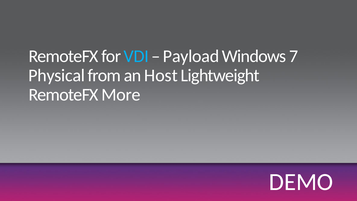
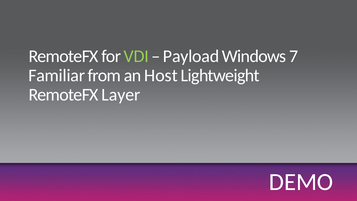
VDI colour: light blue -> light green
Physical: Physical -> Familiar
More: More -> Layer
